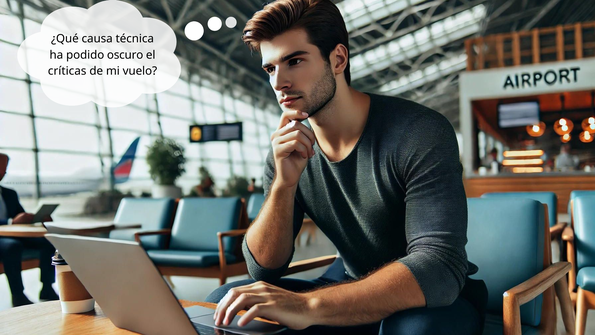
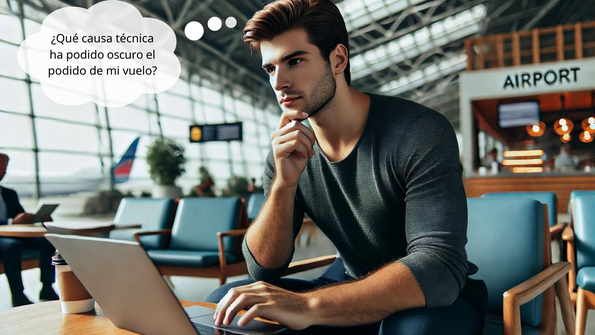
críticas at (67, 71): críticas -> podido
